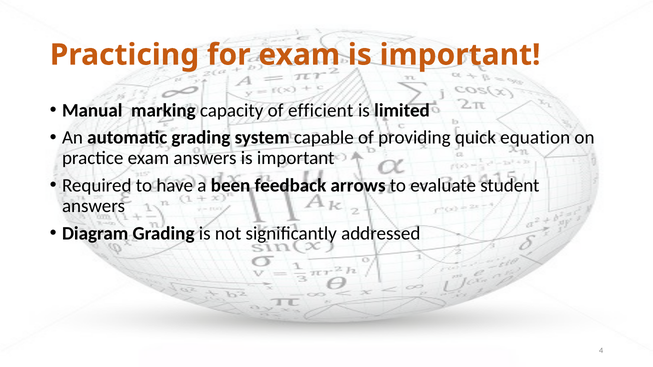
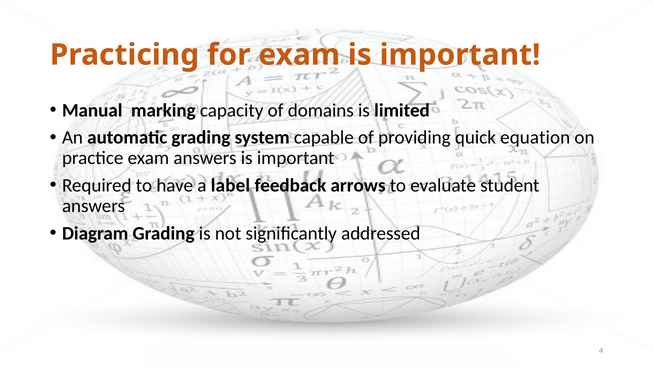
efficient: efficient -> domains
been: been -> label
